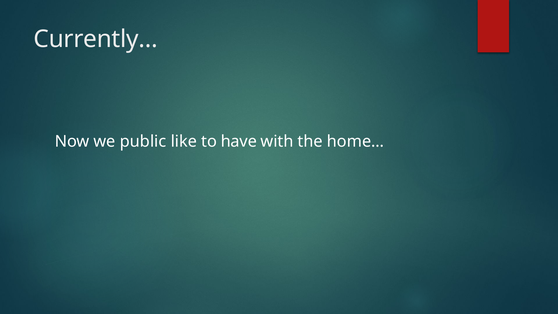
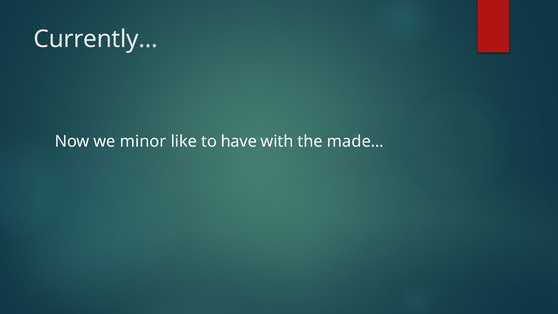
public: public -> minor
home…: home… -> made…
